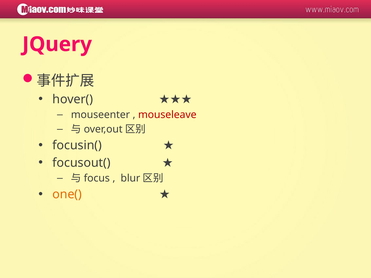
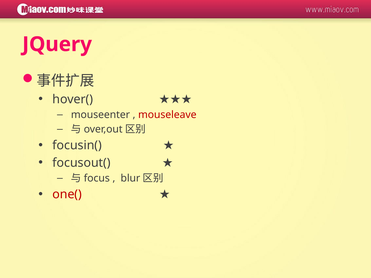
one( colour: orange -> red
